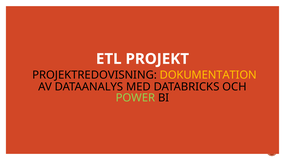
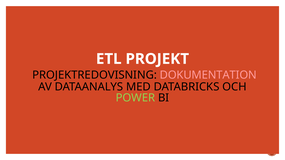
DOKUMENTATION colour: yellow -> pink
